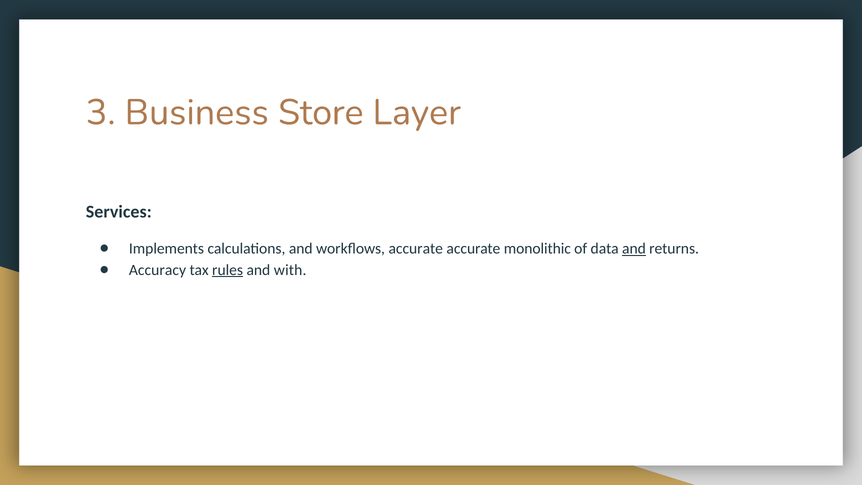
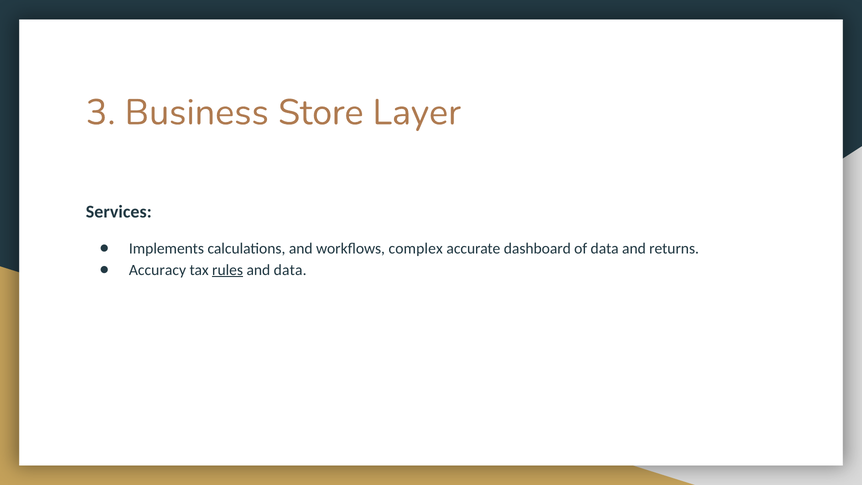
workflows accurate: accurate -> complex
monolithic: monolithic -> dashboard
and at (634, 249) underline: present -> none
and with: with -> data
